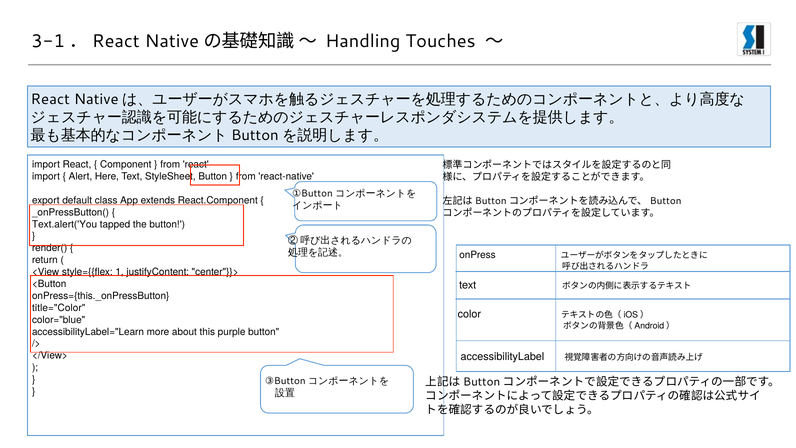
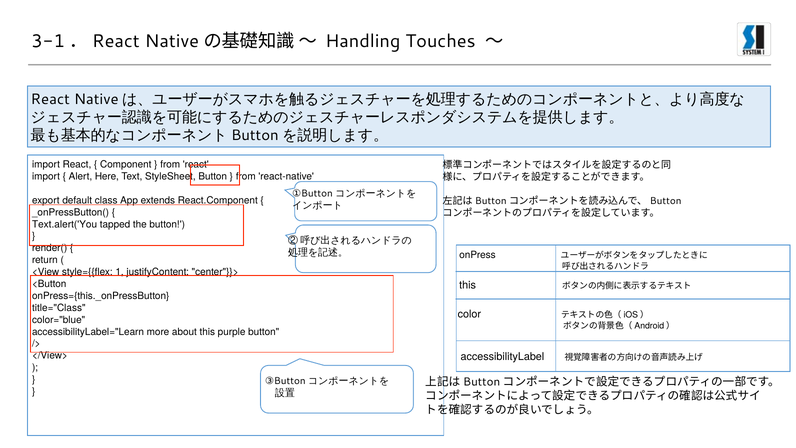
text at (468, 285): text -> this
title="Color: title="Color -> title="Class
